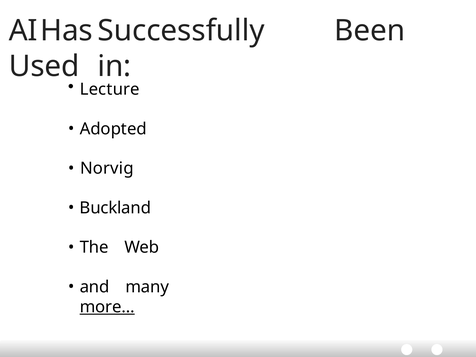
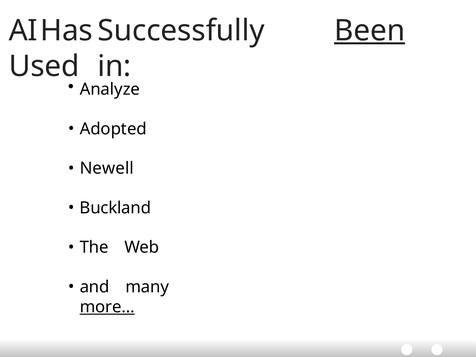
Been underline: none -> present
Lecture: Lecture -> Analyze
Norvig: Norvig -> Newell
